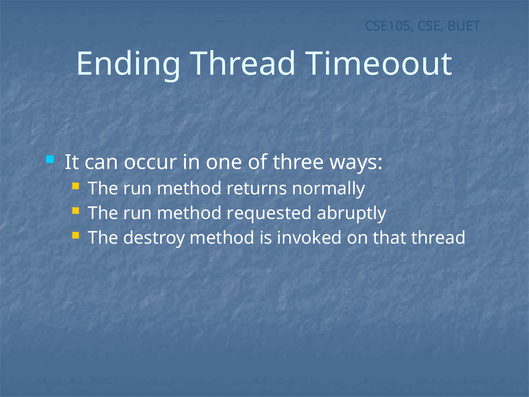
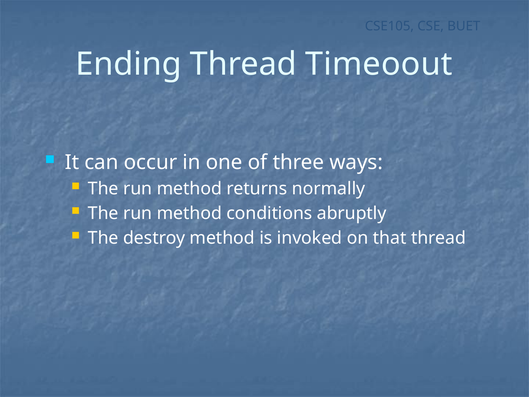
requested: requested -> conditions
